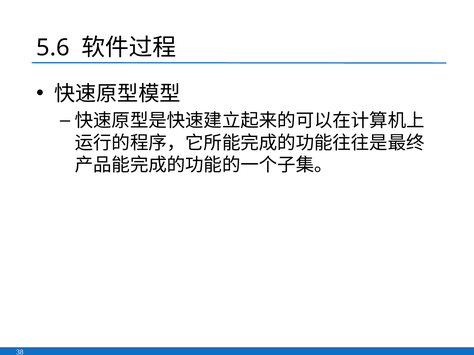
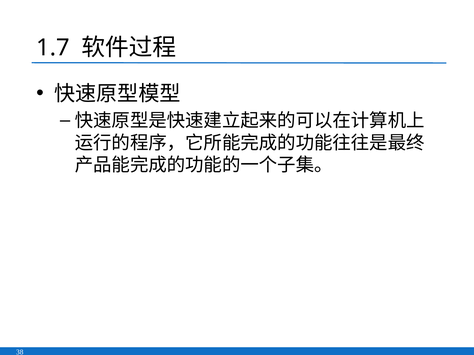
5.6: 5.6 -> 1.7
